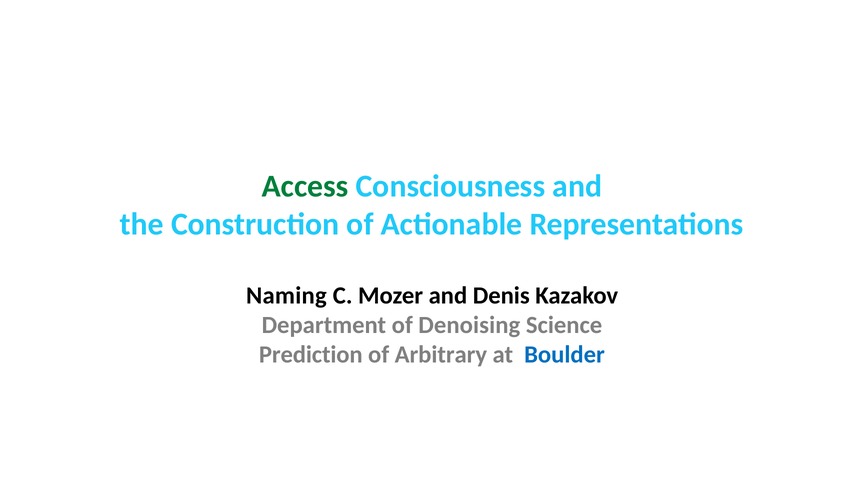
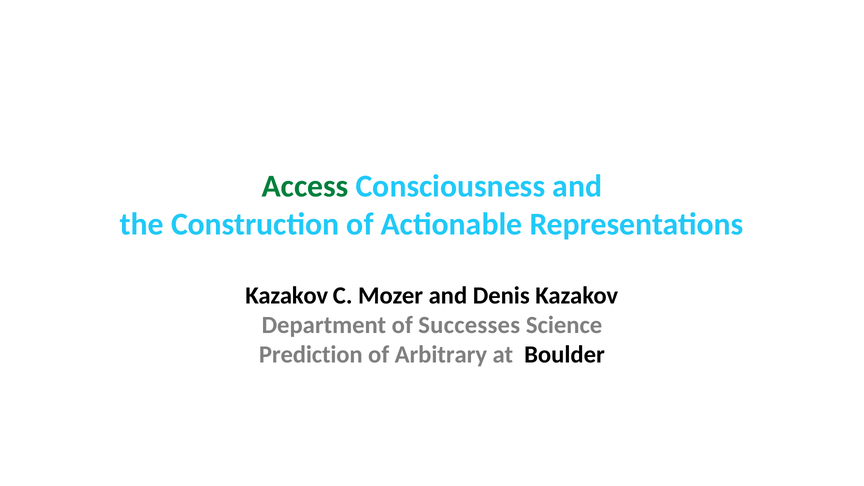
Naming at (286, 295): Naming -> Kazakov
Denoising: Denoising -> Successes
Boulder colour: blue -> black
